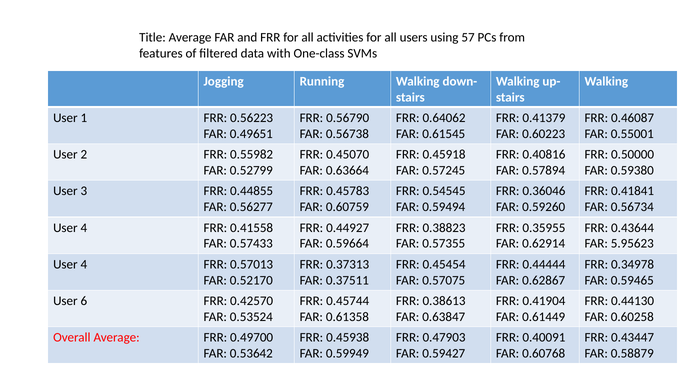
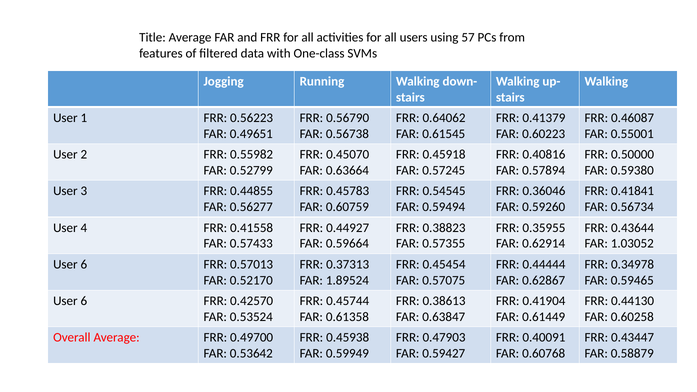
5.95623: 5.95623 -> 1.03052
4 at (84, 264): 4 -> 6
0.37511: 0.37511 -> 1.89524
